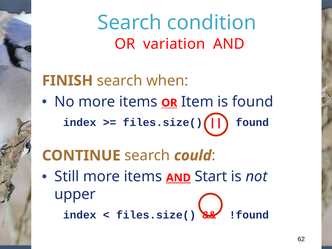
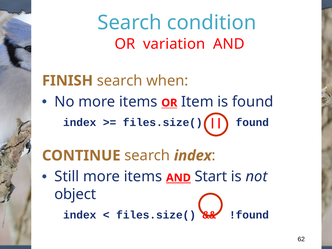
search could: could -> index
upper: upper -> object
